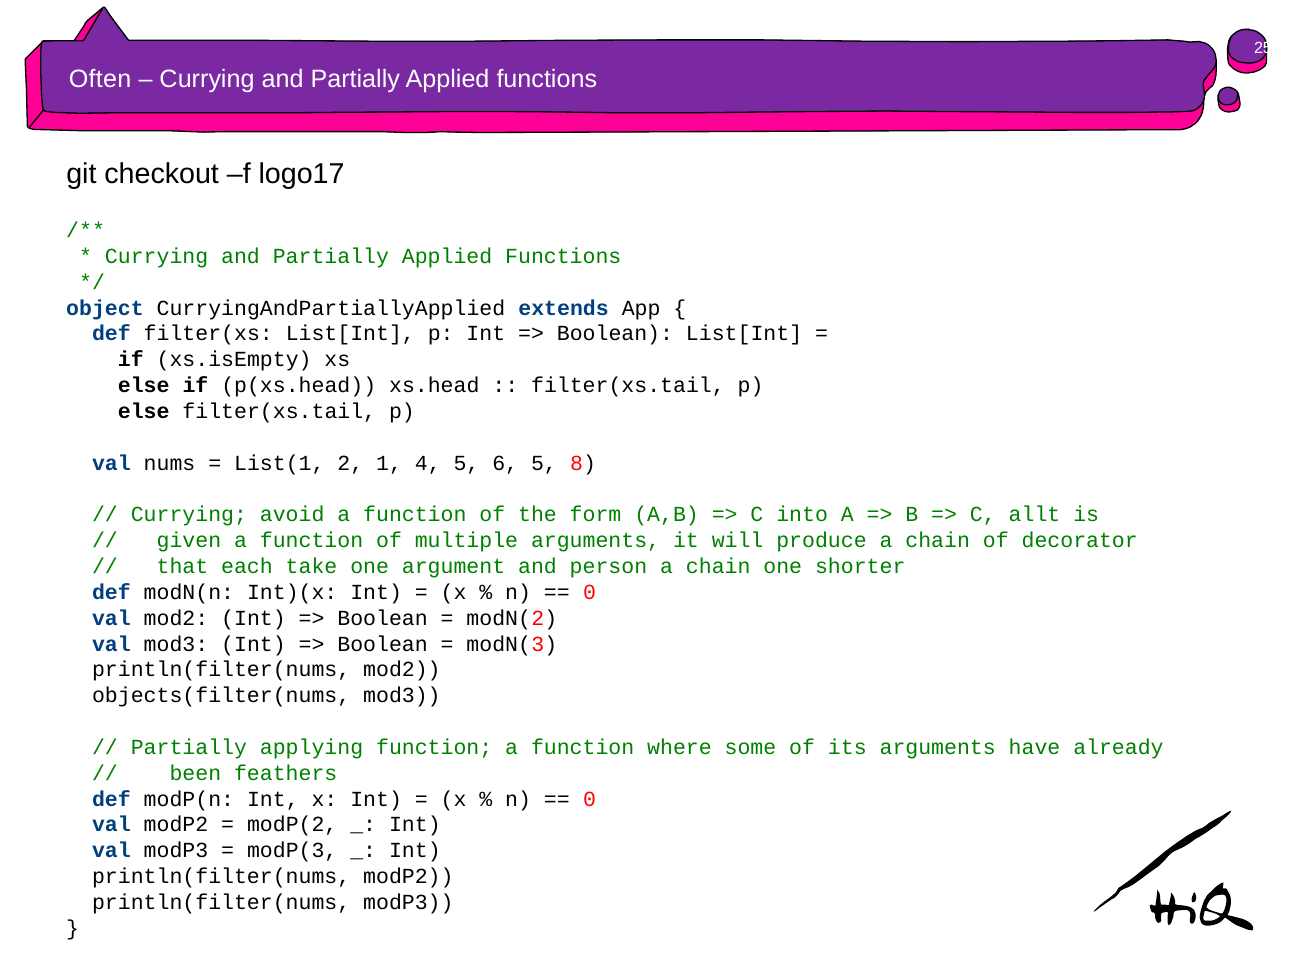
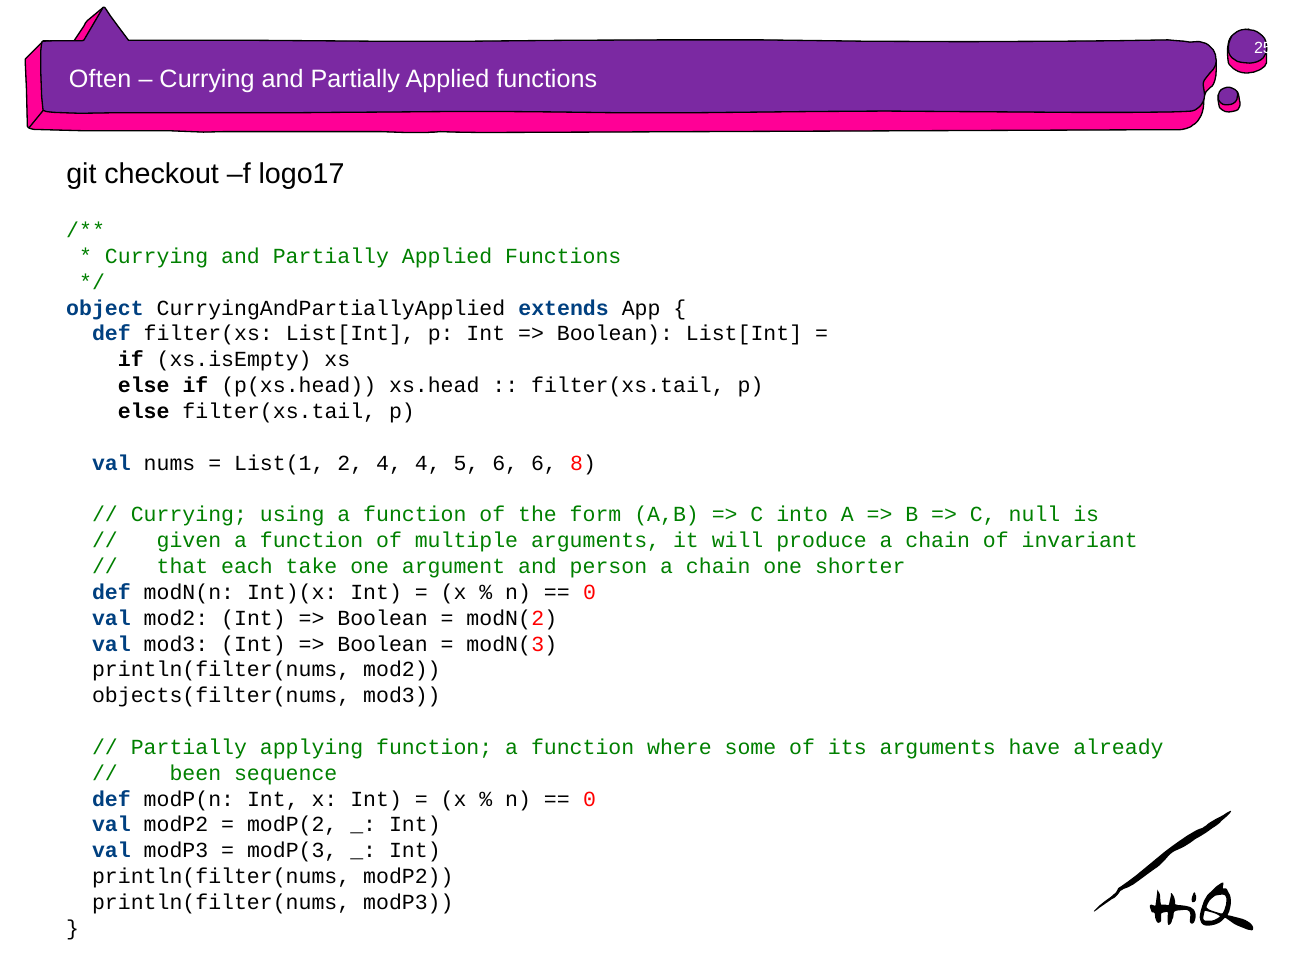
2 1: 1 -> 4
6 5: 5 -> 6
avoid: avoid -> using
allt: allt -> null
decorator: decorator -> invariant
feathers: feathers -> sequence
